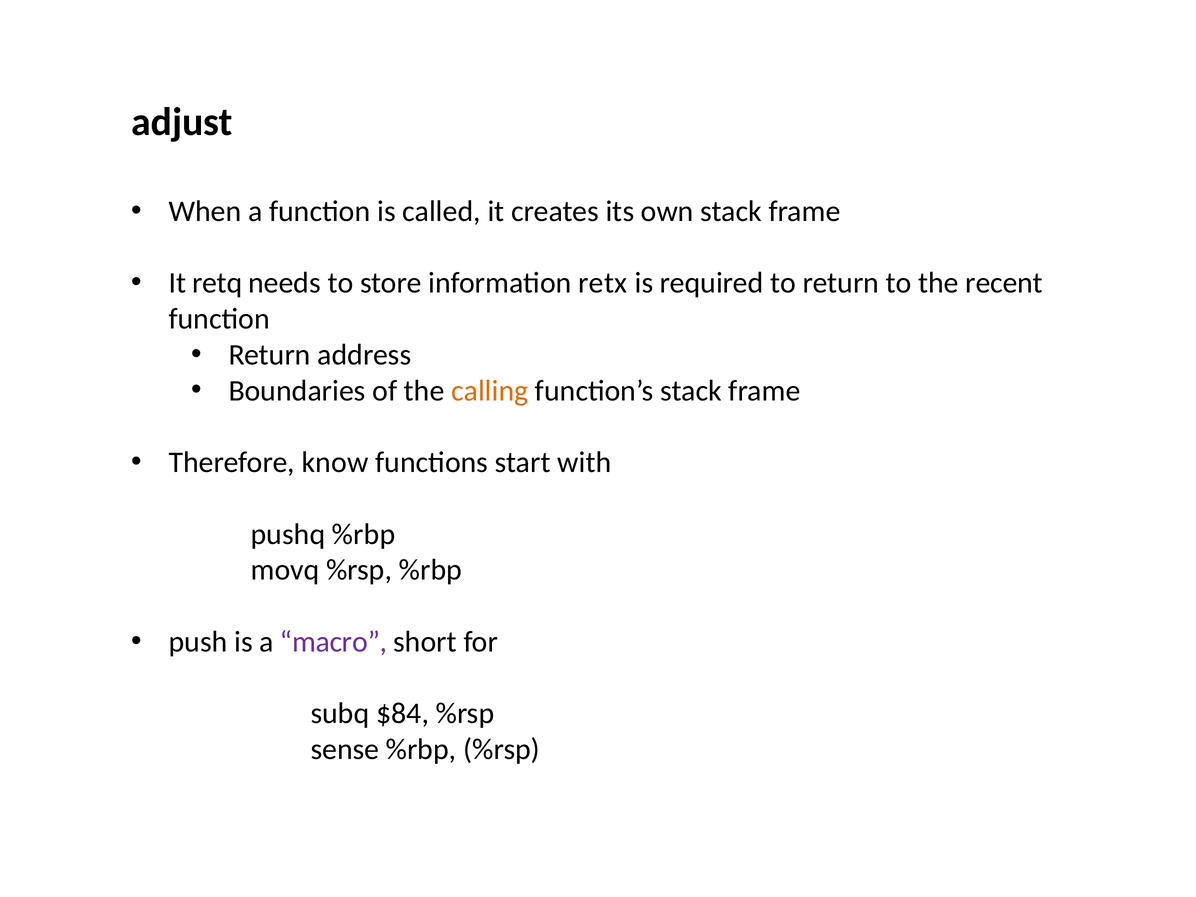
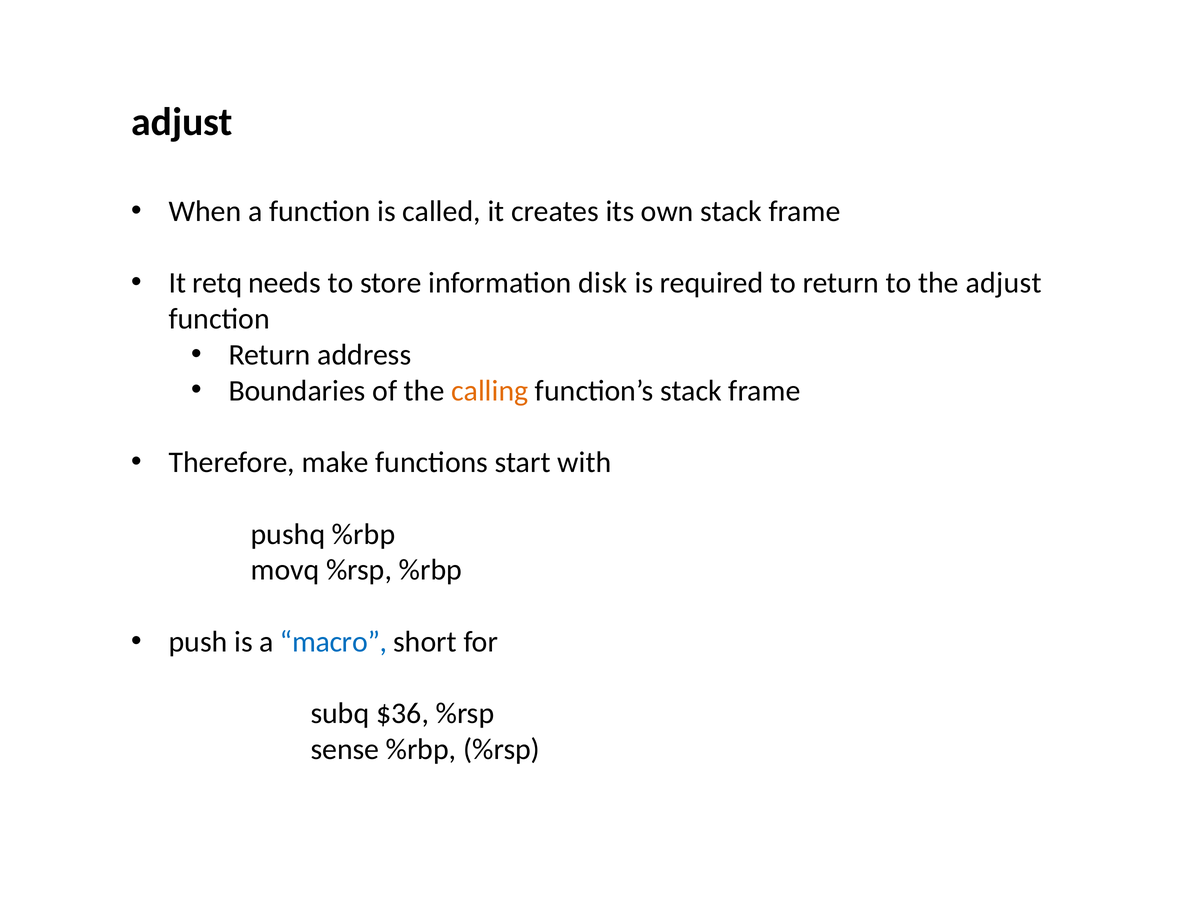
retx: retx -> disk
the recent: recent -> adjust
know: know -> make
macro colour: purple -> blue
$84: $84 -> $36
